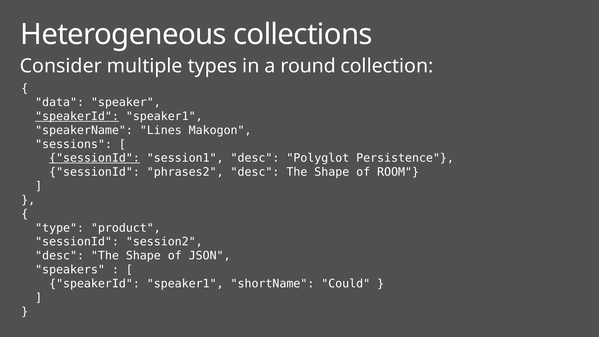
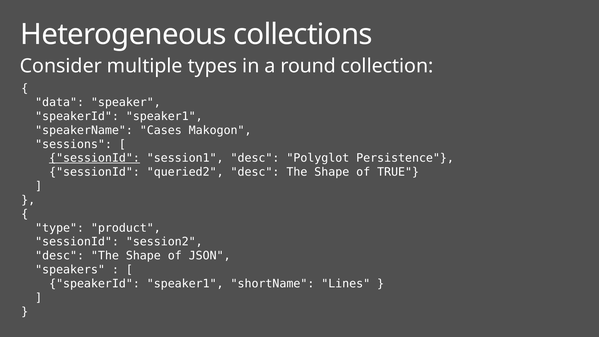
speakerId at (77, 116) underline: present -> none
Lines: Lines -> Cases
phrases2: phrases2 -> queried2
ROOM: ROOM -> TRUE
Could: Could -> Lines
